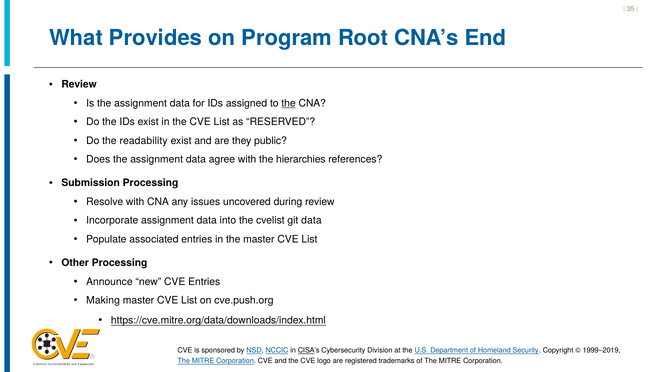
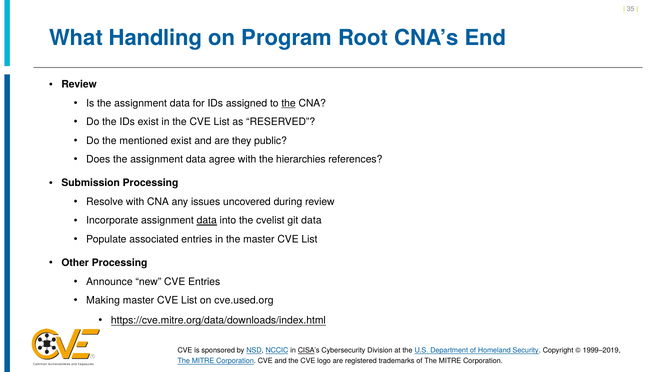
Provides: Provides -> Handling
readability: readability -> mentioned
data at (207, 220) underline: none -> present
cve.push.org: cve.push.org -> cve.used.org
